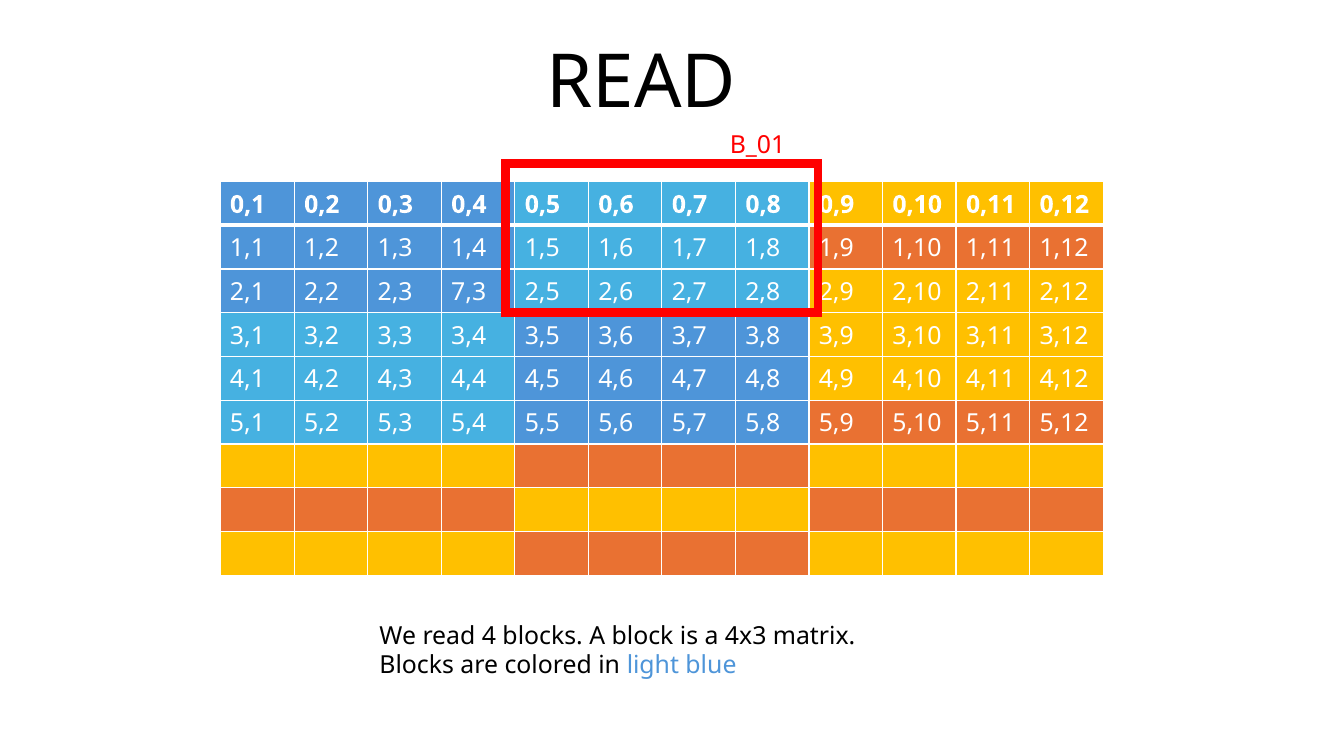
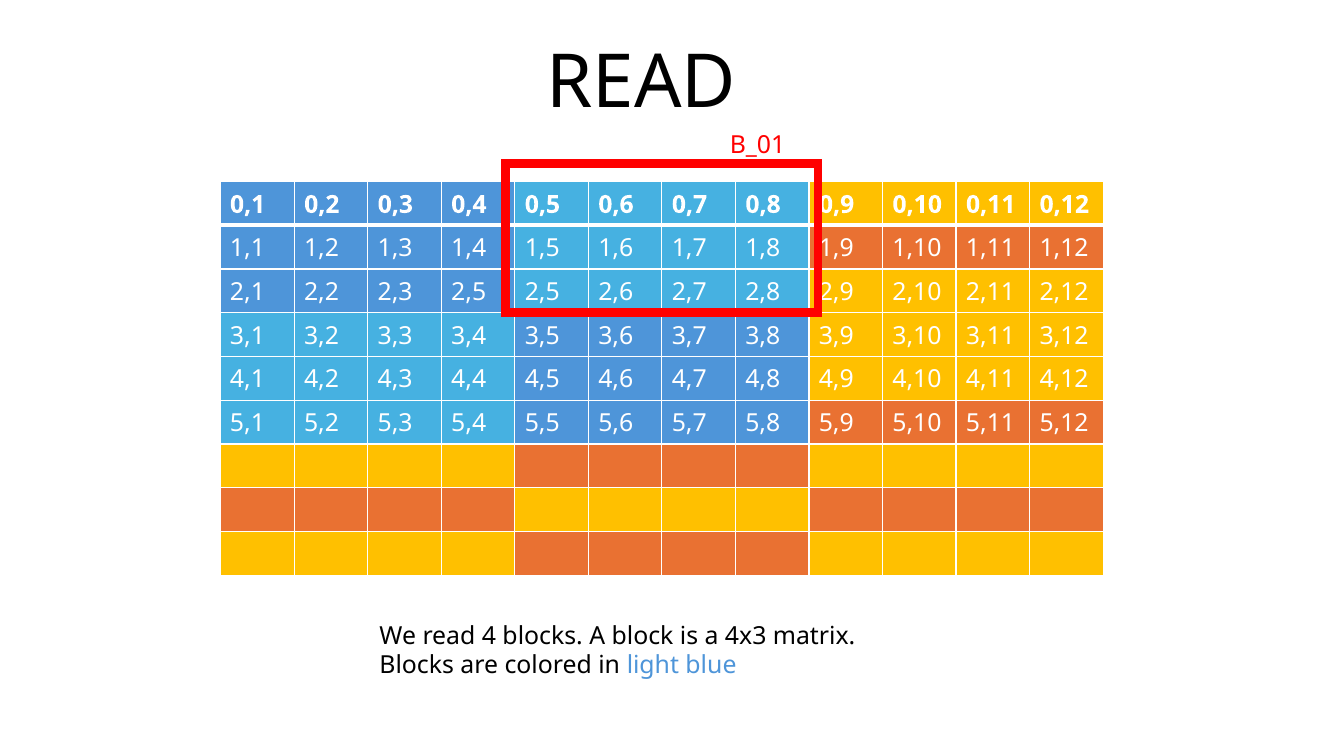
2,3 7,3: 7,3 -> 2,5
